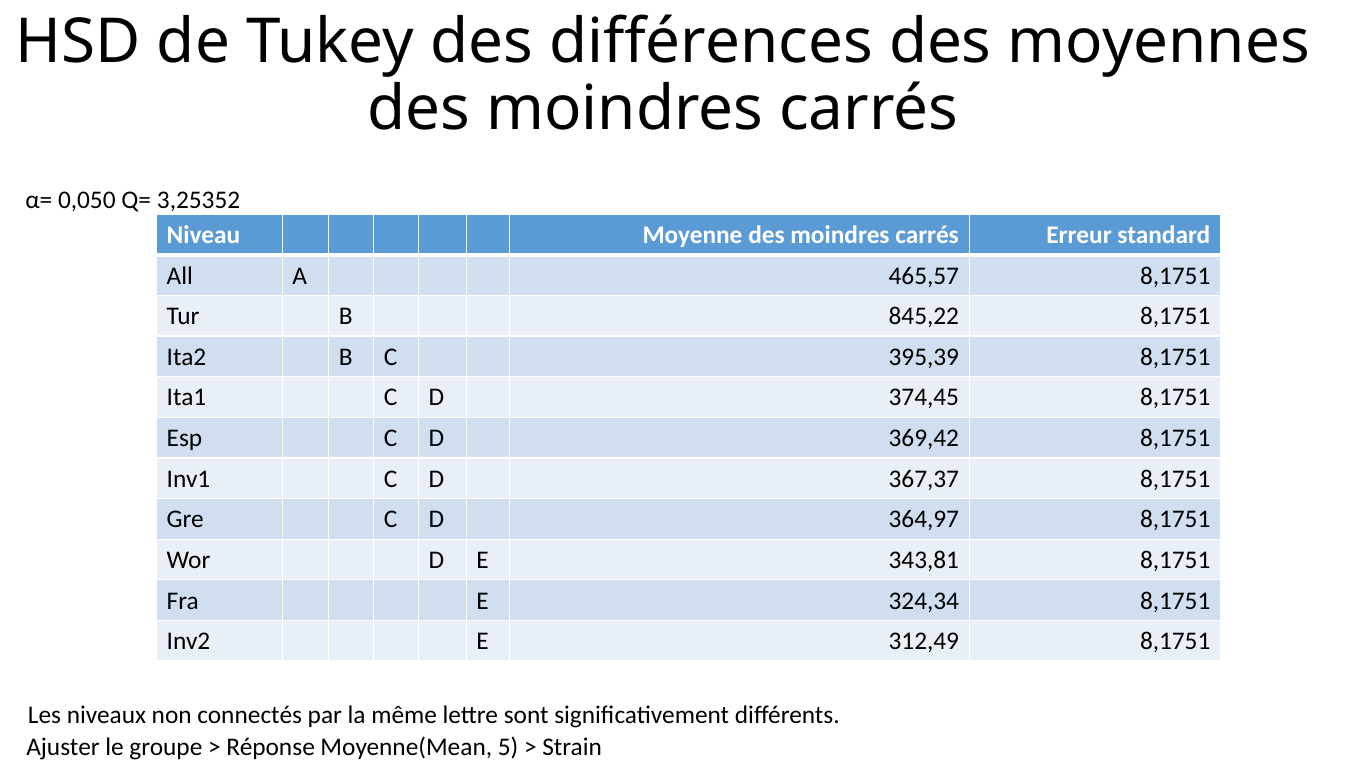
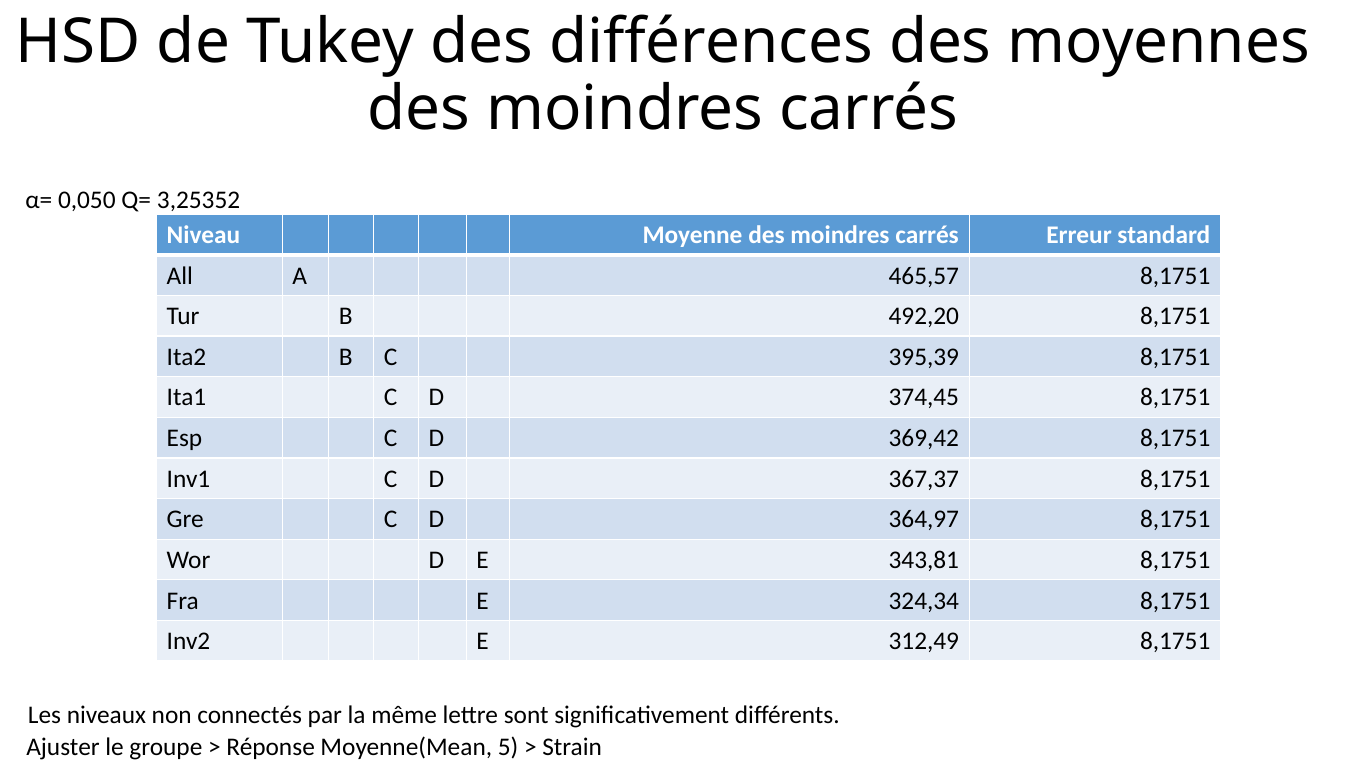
845,22: 845,22 -> 492,20
